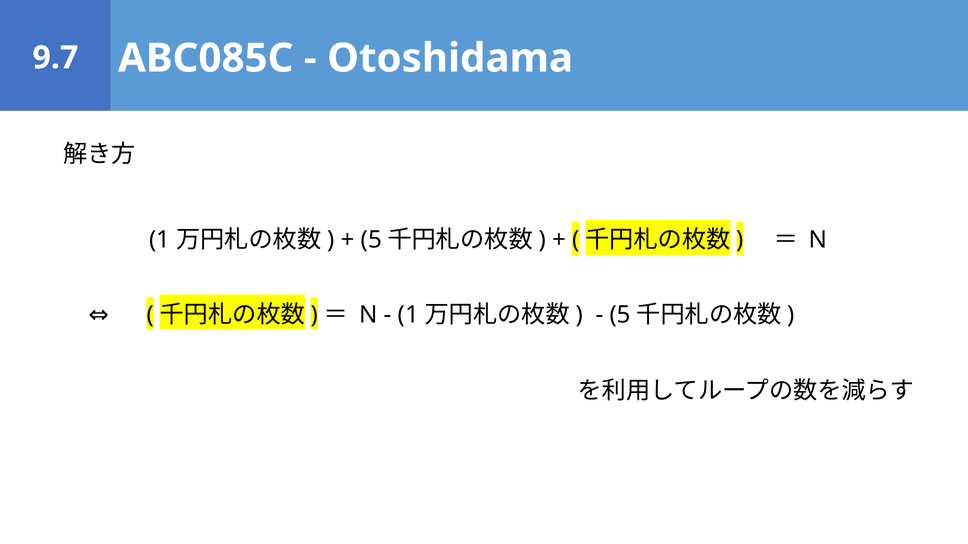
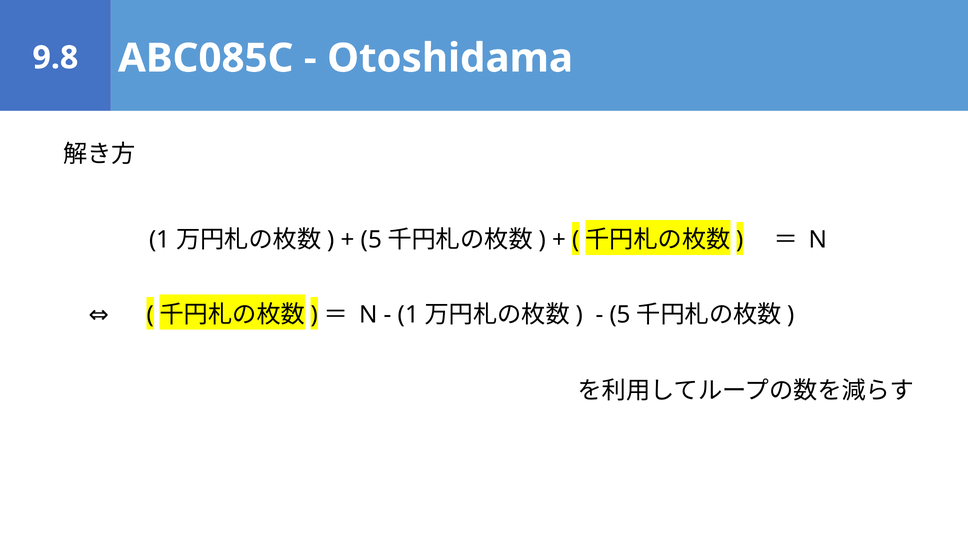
9.7: 9.7 -> 9.8
